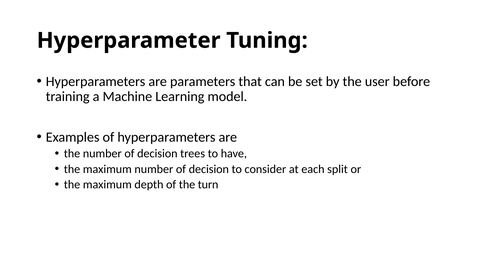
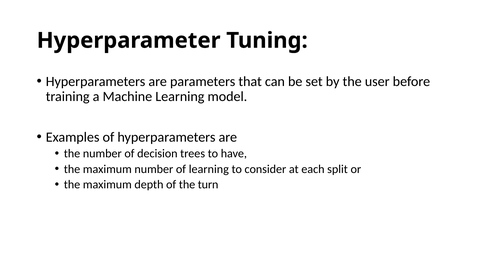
maximum number of decision: decision -> learning
